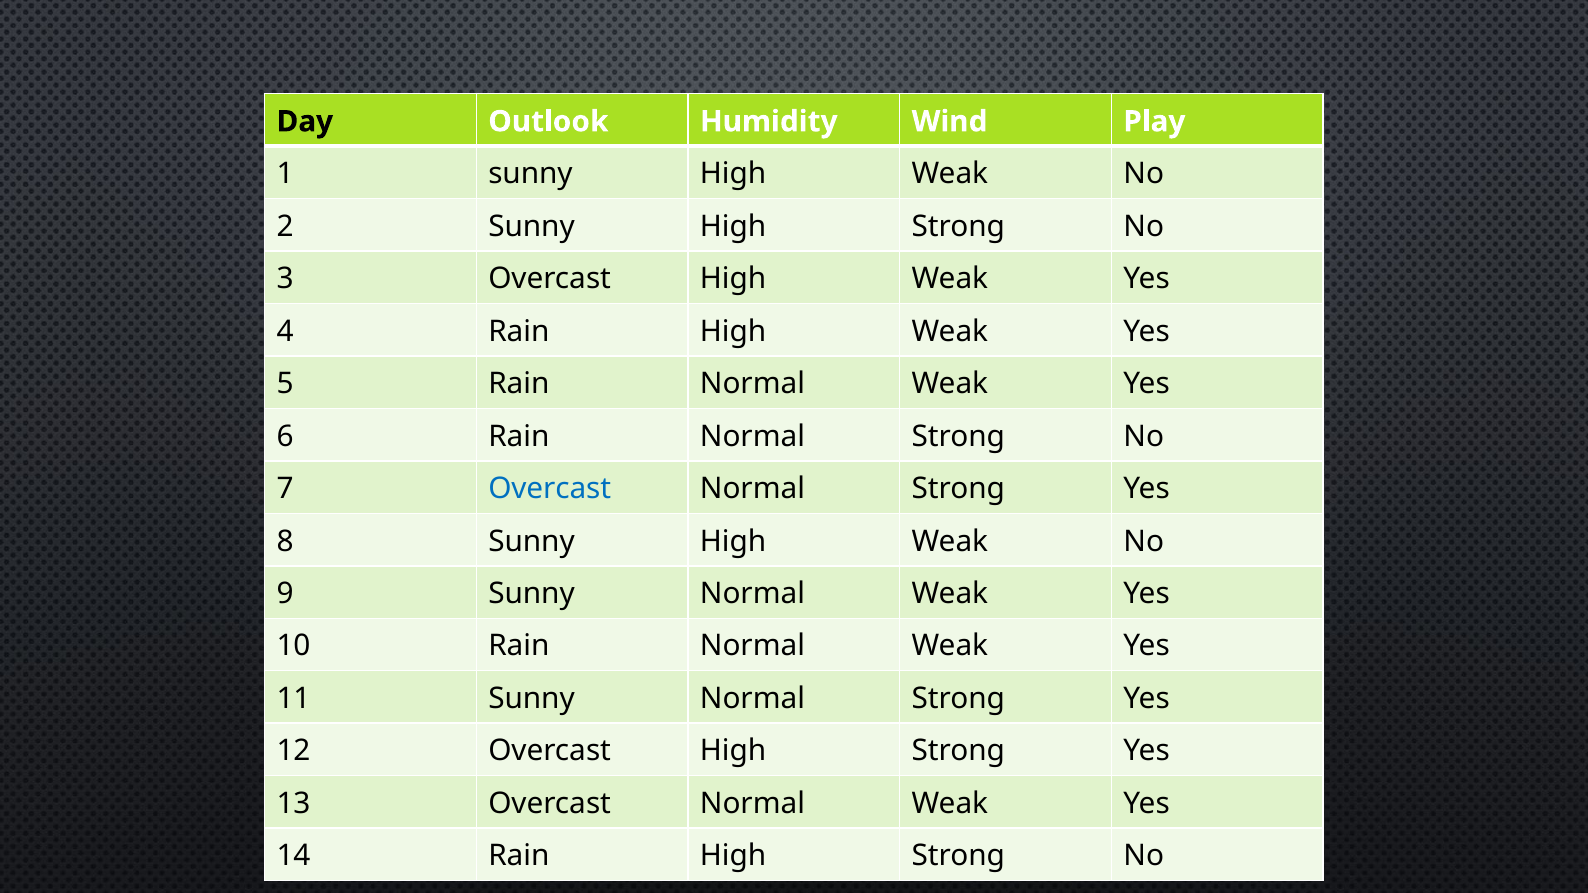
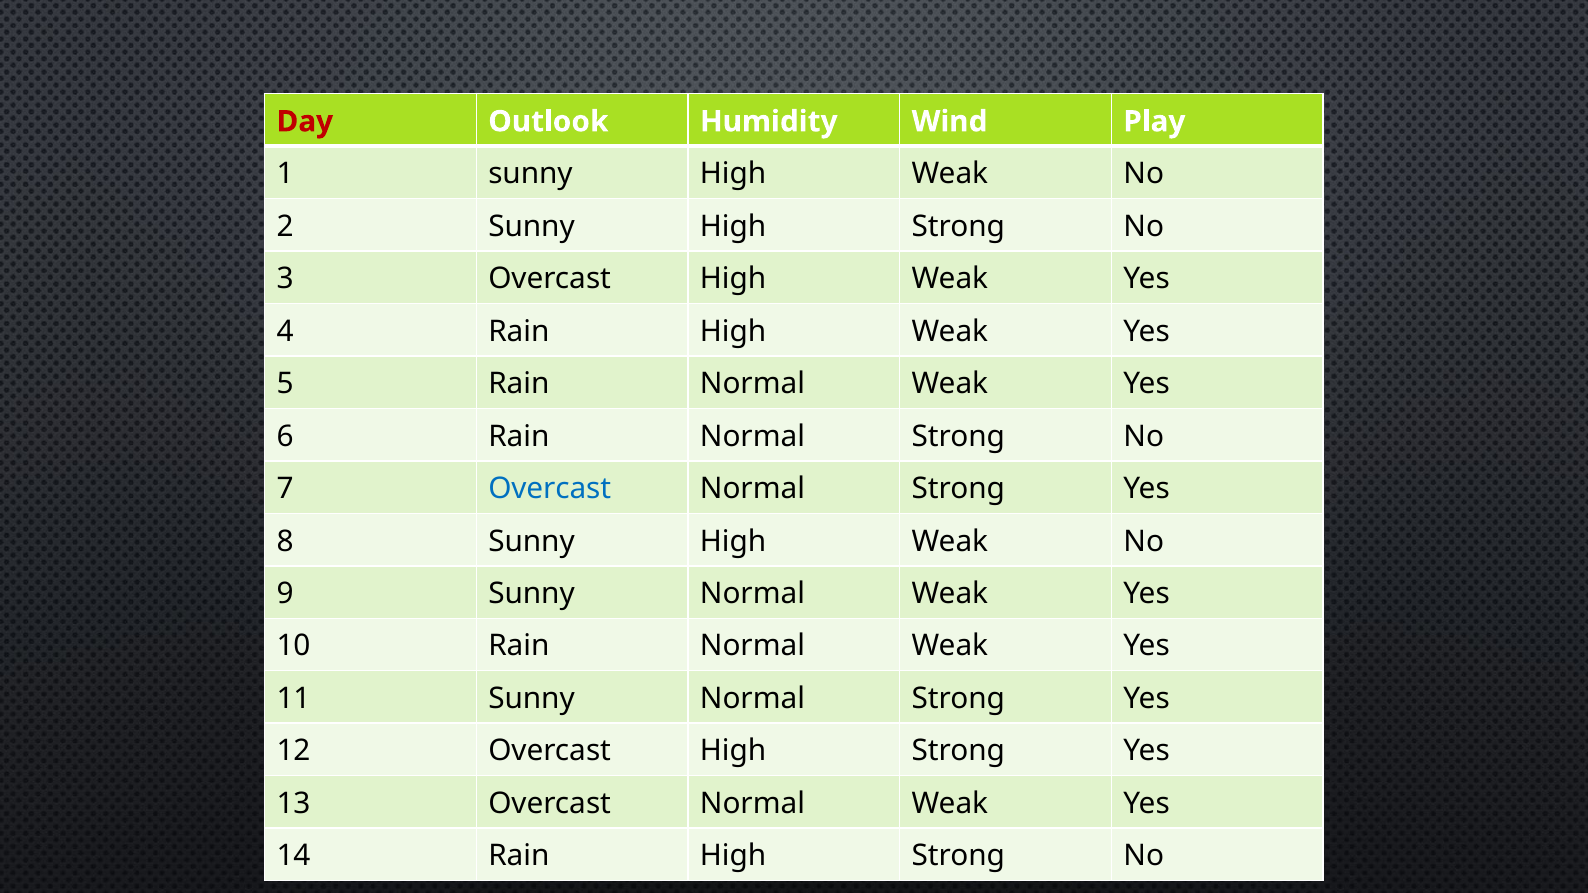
Day colour: black -> red
